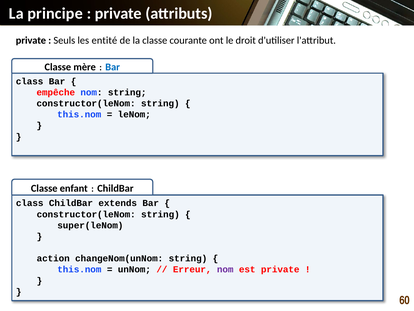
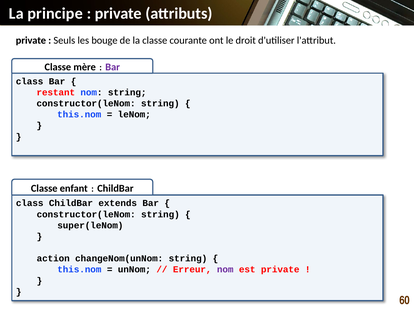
entité: entité -> bouge
Bar at (113, 67) colour: blue -> purple
empêche: empêche -> restant
